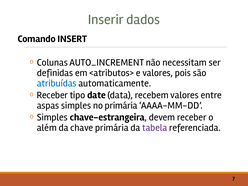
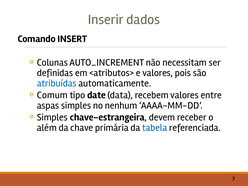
o Receber: Receber -> Comum
no primária: primária -> nenhum
tabela colour: purple -> blue
